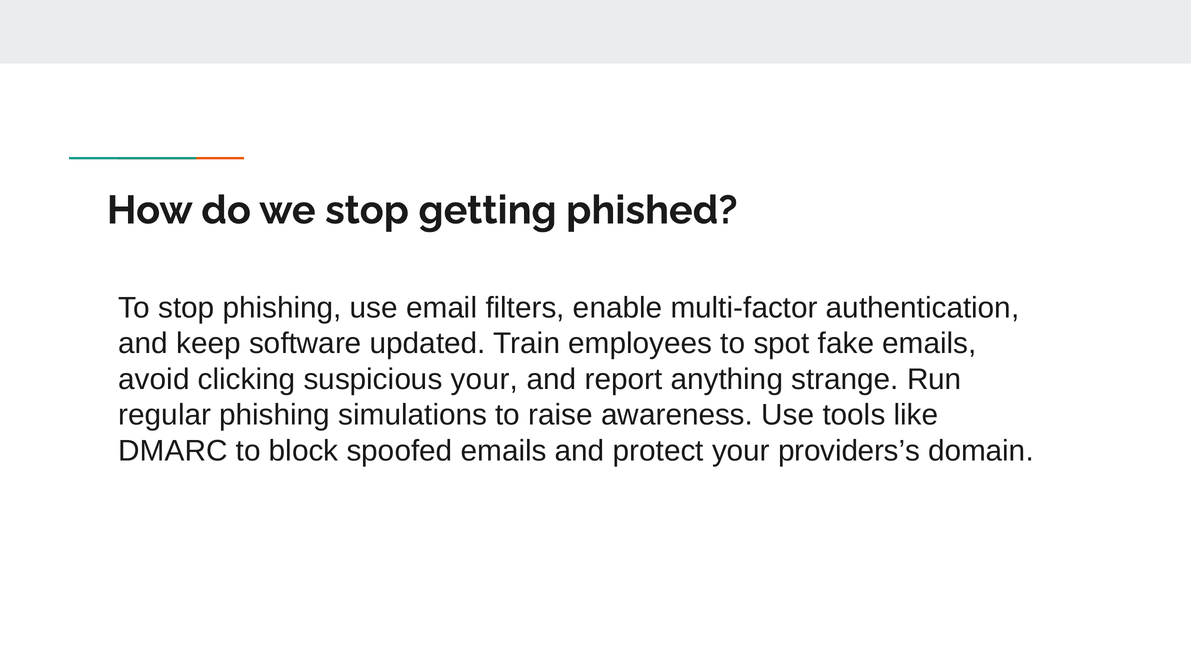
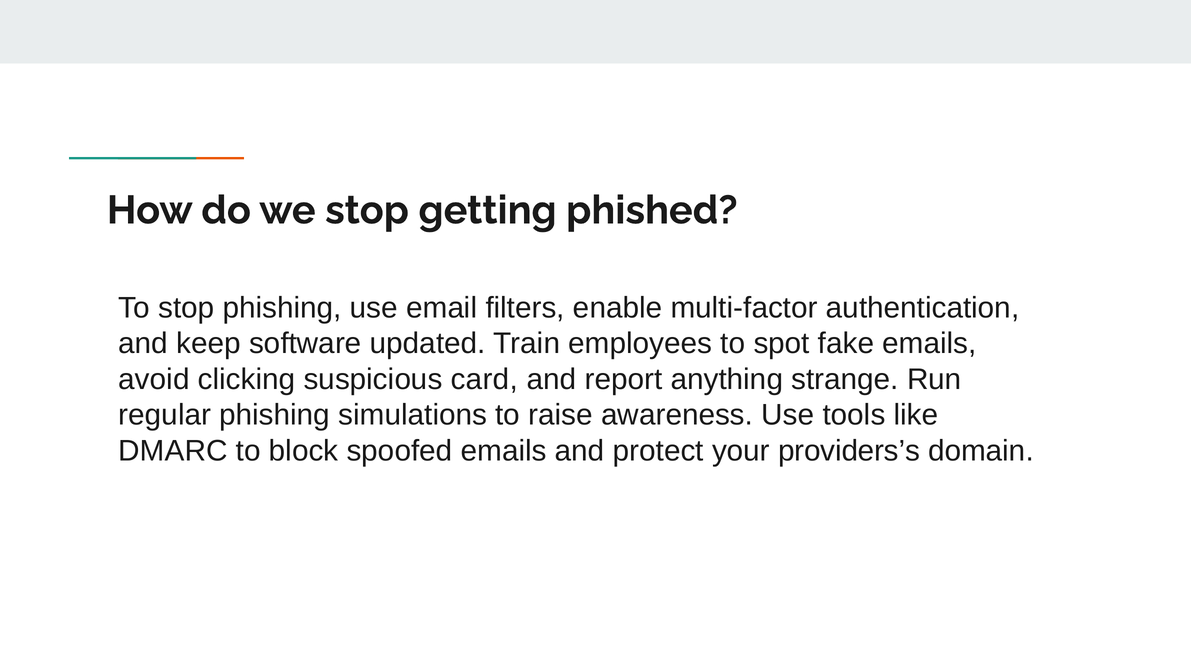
suspicious your: your -> card
